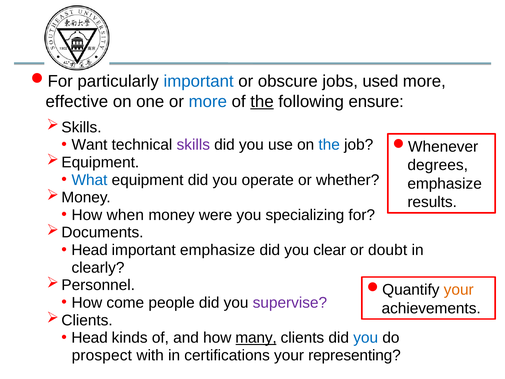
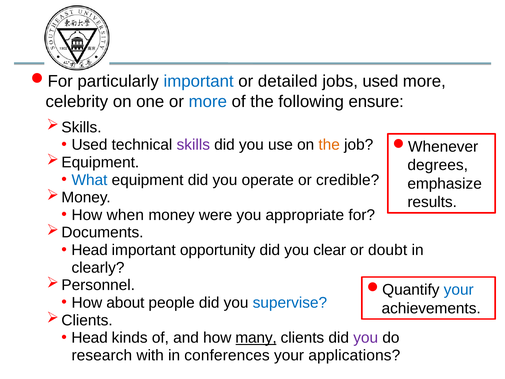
obscure: obscure -> detailed
effective: effective -> celebrity
the at (262, 101) underline: present -> none
Want at (89, 145): Want -> Used
the at (329, 145) colour: blue -> orange
whether: whether -> credible
specializing: specializing -> appropriate
important emphasize: emphasize -> opportunity
your at (459, 290) colour: orange -> blue
come: come -> about
supervise colour: purple -> blue
you at (366, 338) colour: blue -> purple
prospect: prospect -> research
certifications: certifications -> conferences
representing: representing -> applications
